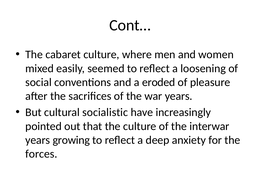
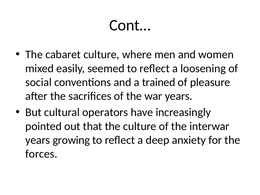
eroded: eroded -> trained
socialistic: socialistic -> operators
